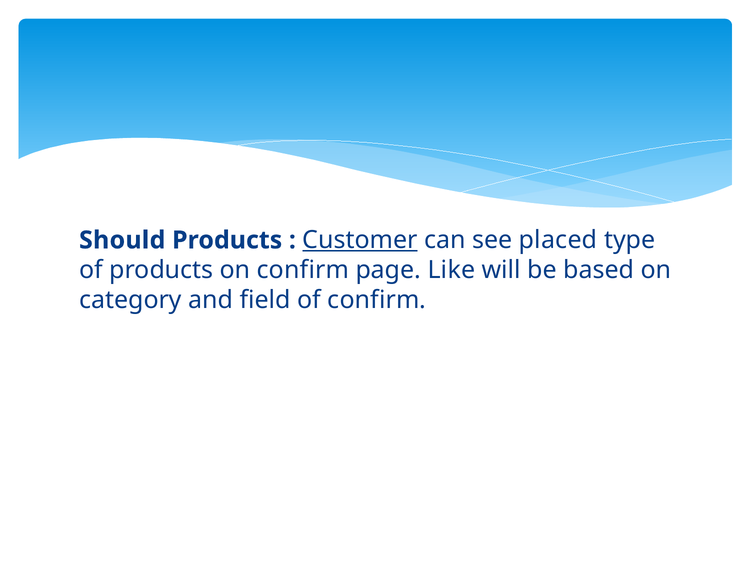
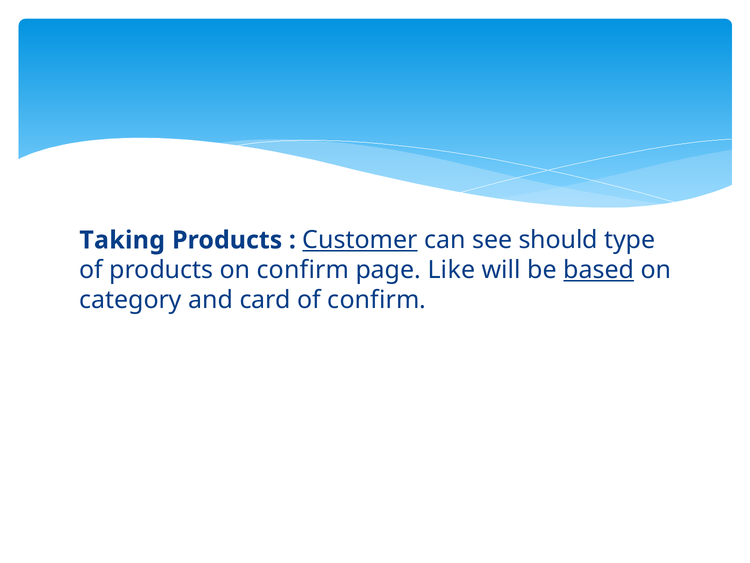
Should: Should -> Taking
placed: placed -> should
based underline: none -> present
field: field -> card
